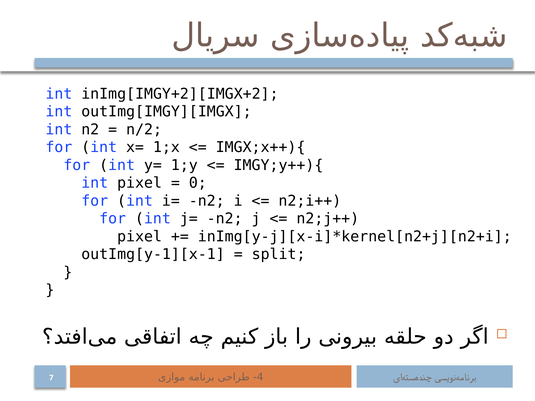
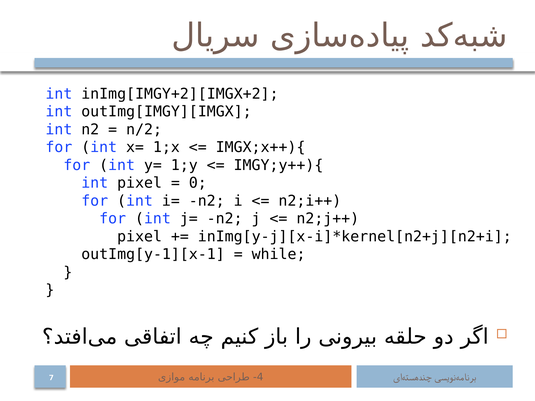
split: split -> while
